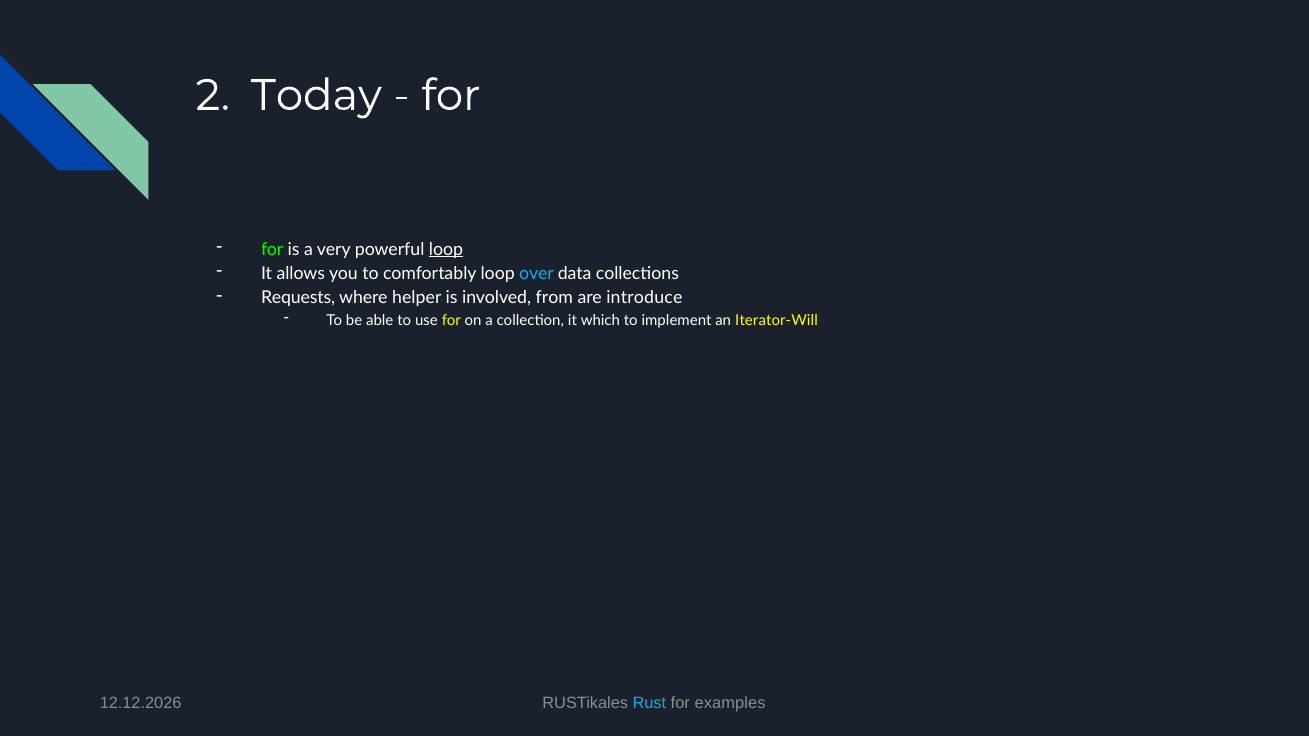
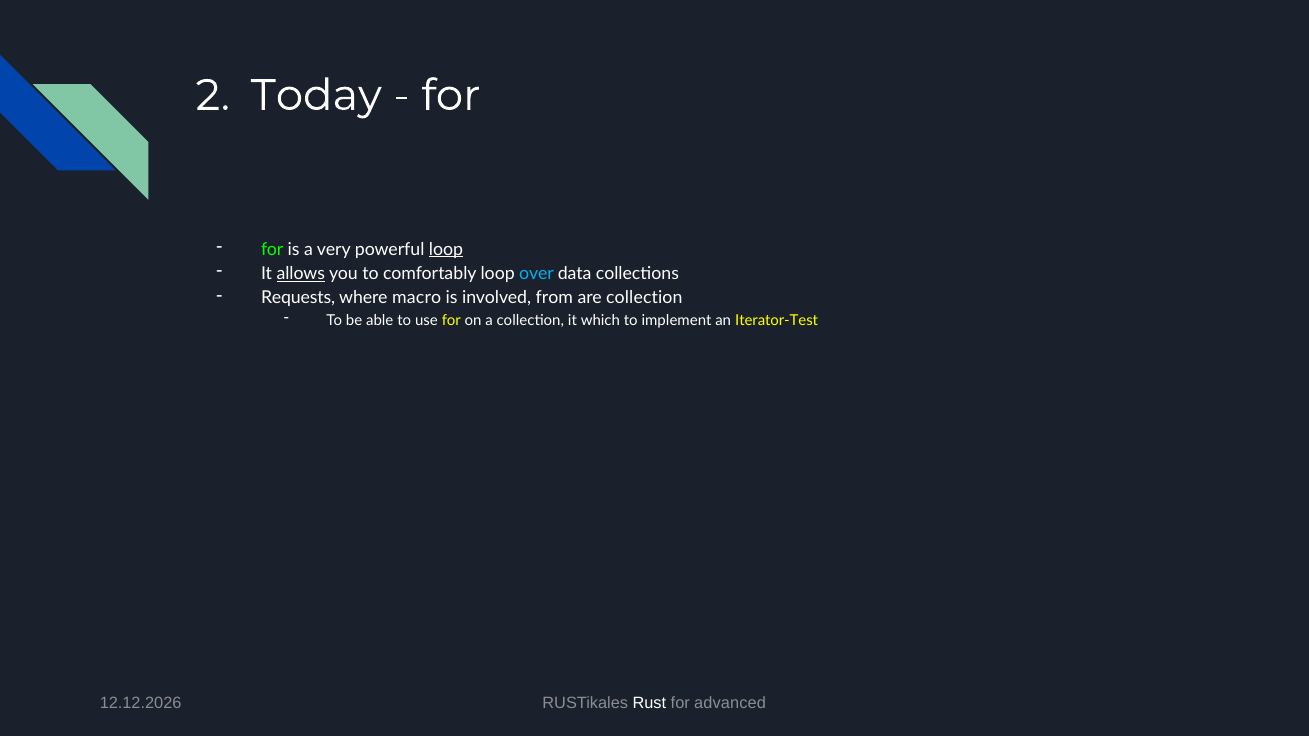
allows underline: none -> present
helper: helper -> macro
are introduce: introduce -> collection
Iterator-Will: Iterator-Will -> Iterator-Test
Rust colour: light blue -> white
examples: examples -> advanced
